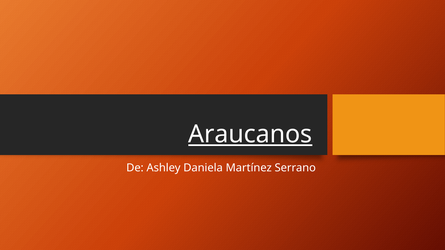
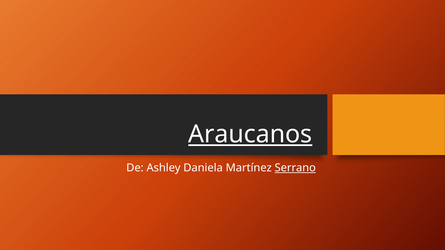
Serrano underline: none -> present
